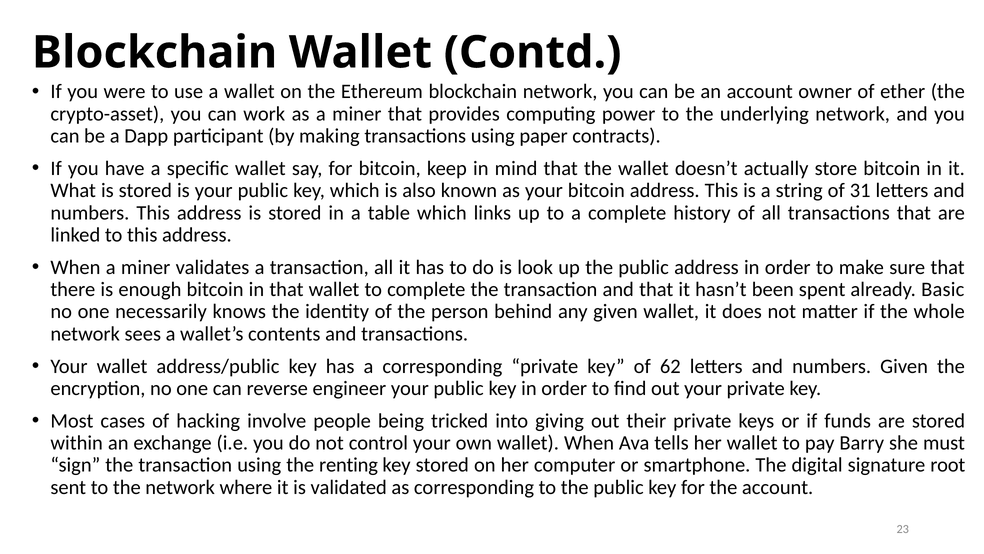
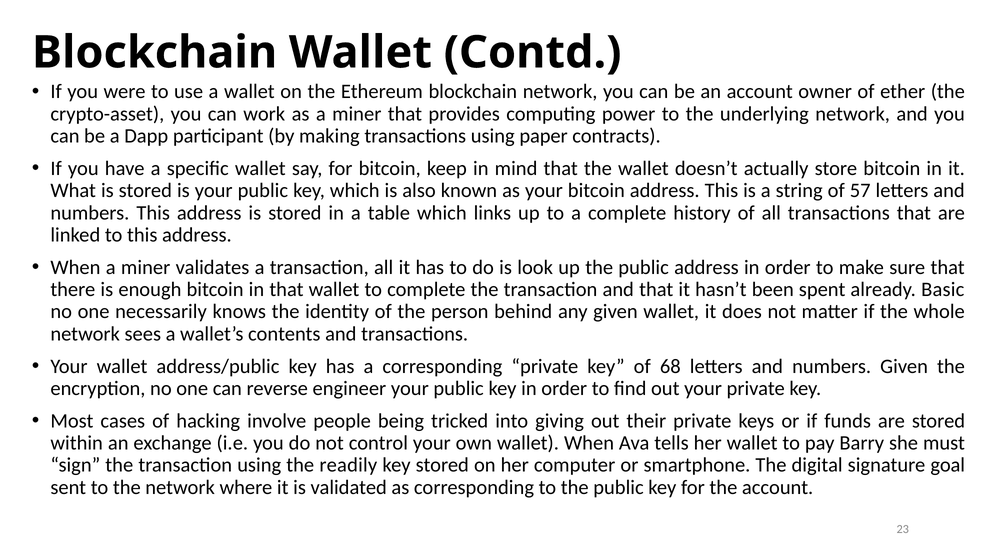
31: 31 -> 57
62: 62 -> 68
renting: renting -> readily
root: root -> goal
